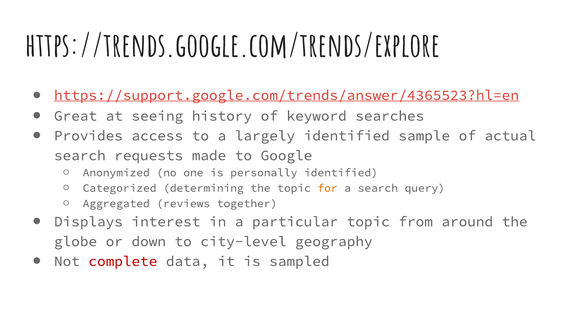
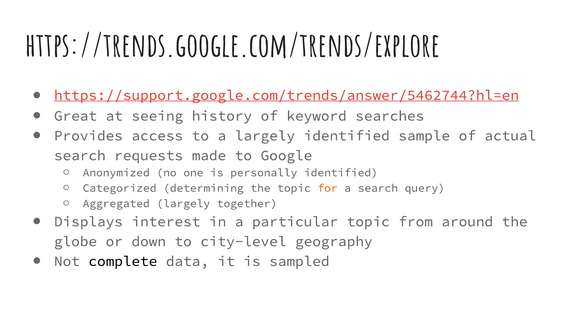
https://support.google.com/trends/answer/4365523?hl=en: https://support.google.com/trends/answer/4365523?hl=en -> https://support.google.com/trends/answer/5462744?hl=en
Aggregated reviews: reviews -> largely
complete colour: red -> black
